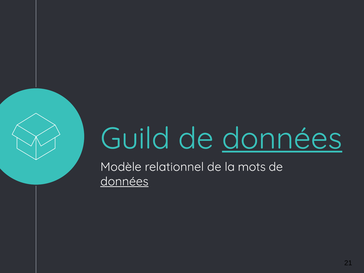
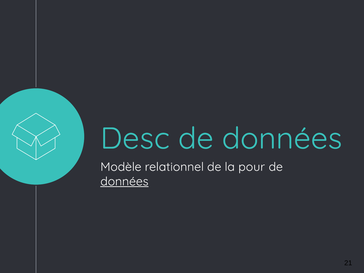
Guild: Guild -> Desc
données at (282, 139) underline: present -> none
mots: mots -> pour
